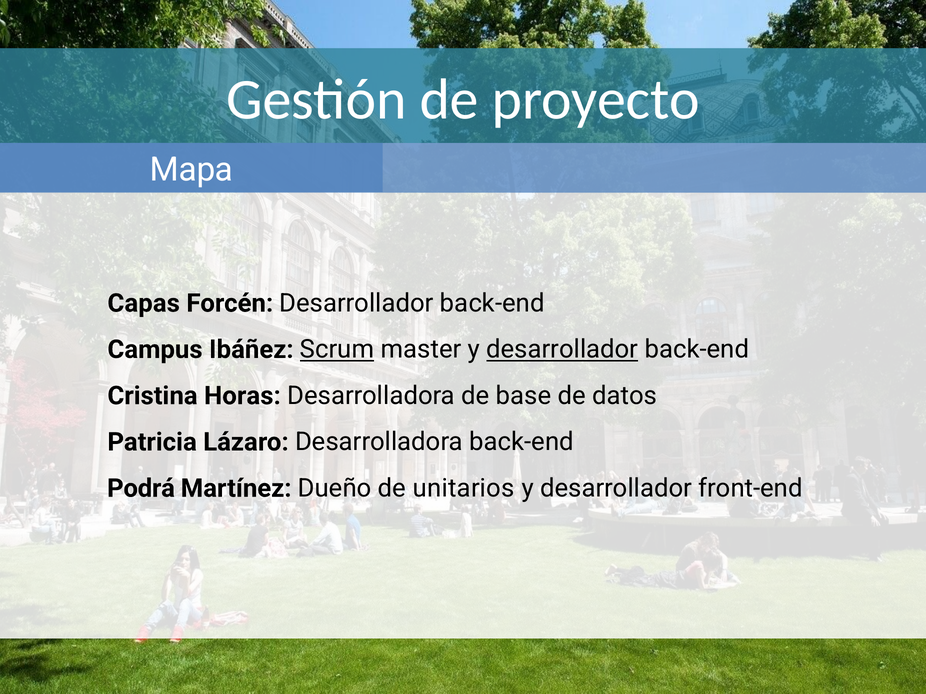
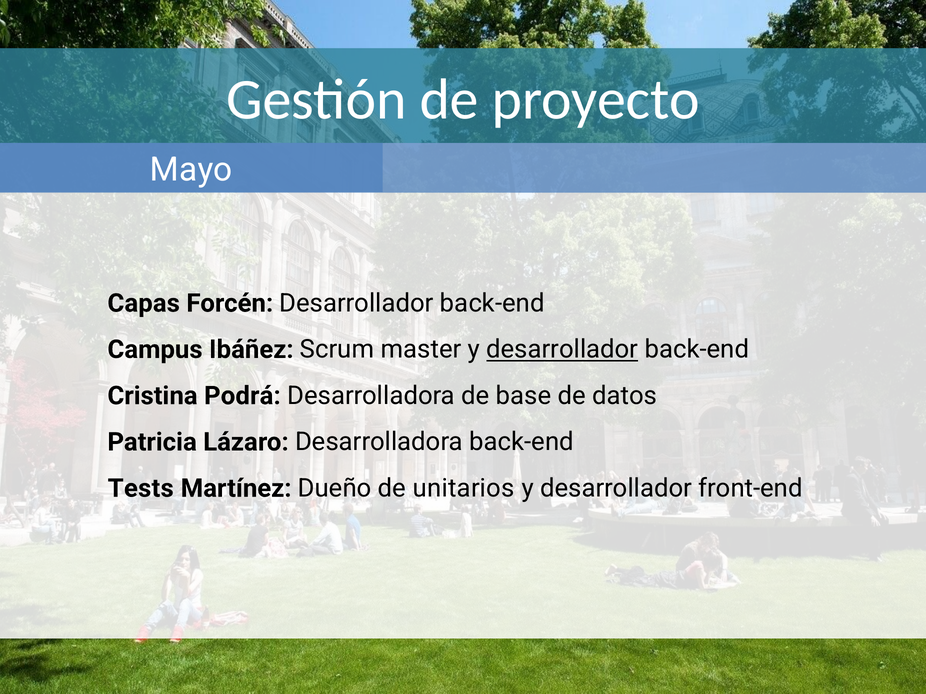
Mapa: Mapa -> Mayo
Scrum underline: present -> none
Horas: Horas -> Podrá
Podrá: Podrá -> Tests
